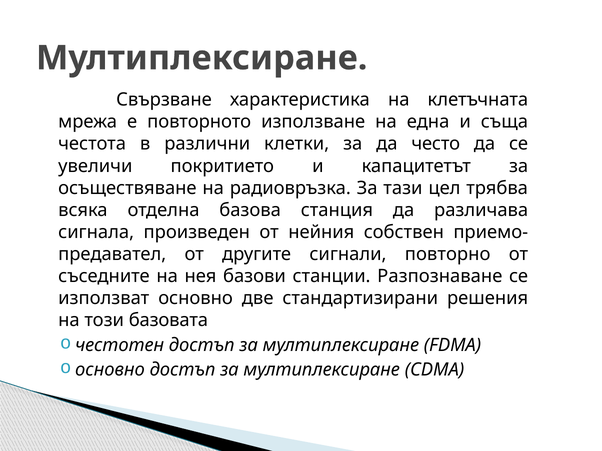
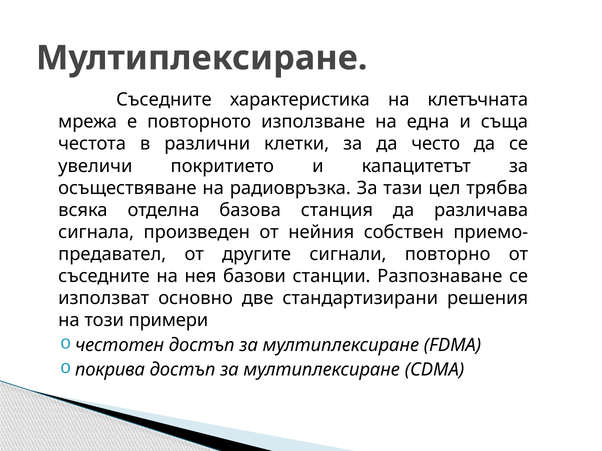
Свързване at (164, 100): Свързване -> Съседните
базовата: базовата -> примери
основно at (110, 370): основно -> покрива
